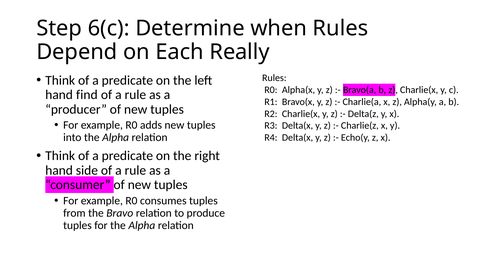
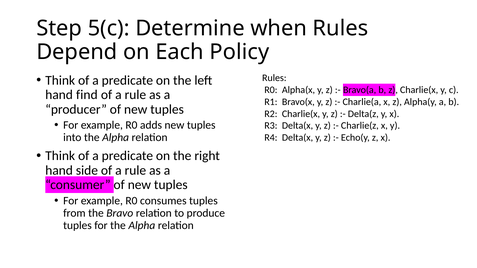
6(c: 6(c -> 5(c
Really: Really -> Policy
